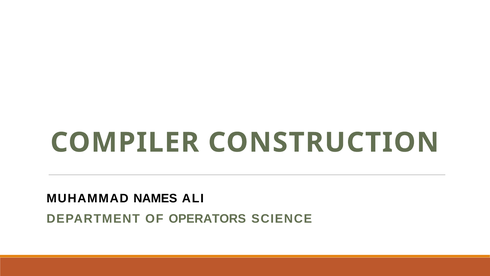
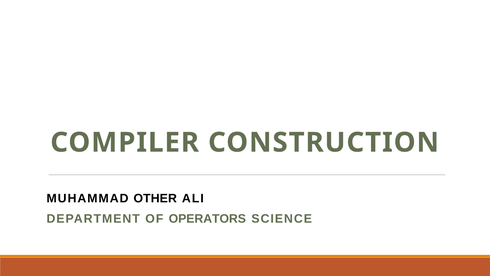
NAMES: NAMES -> OTHER
